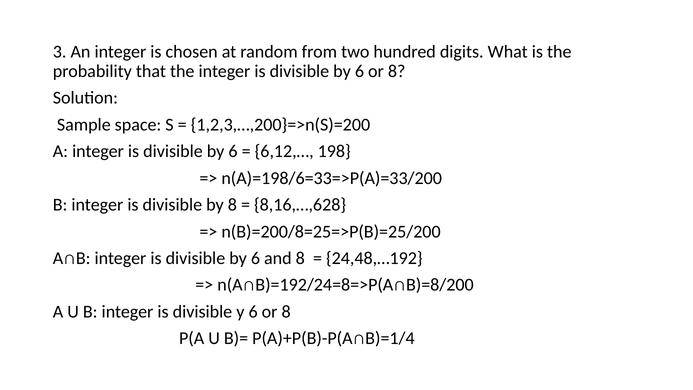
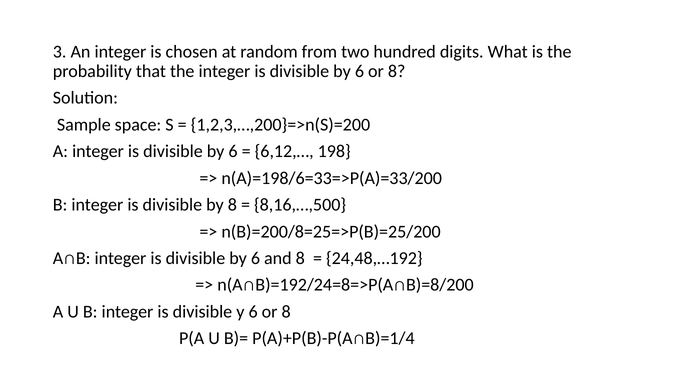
8,16,…,628: 8,16,…,628 -> 8,16,…,500
